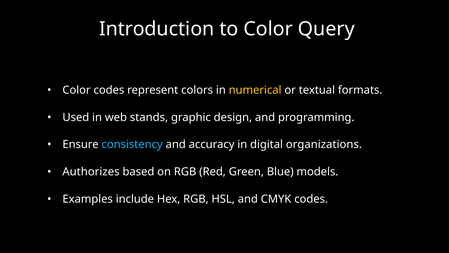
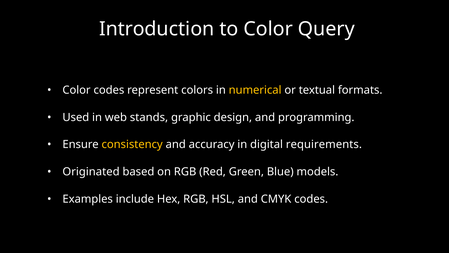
consistency colour: light blue -> yellow
organizations: organizations -> requirements
Authorizes: Authorizes -> Originated
